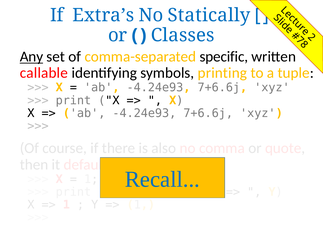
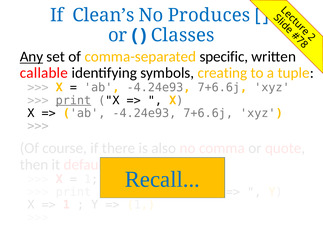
Extra’s: Extra’s -> Clean’s
Statically: Statically -> Produces
printing: printing -> creating
print at (73, 100) underline: none -> present
